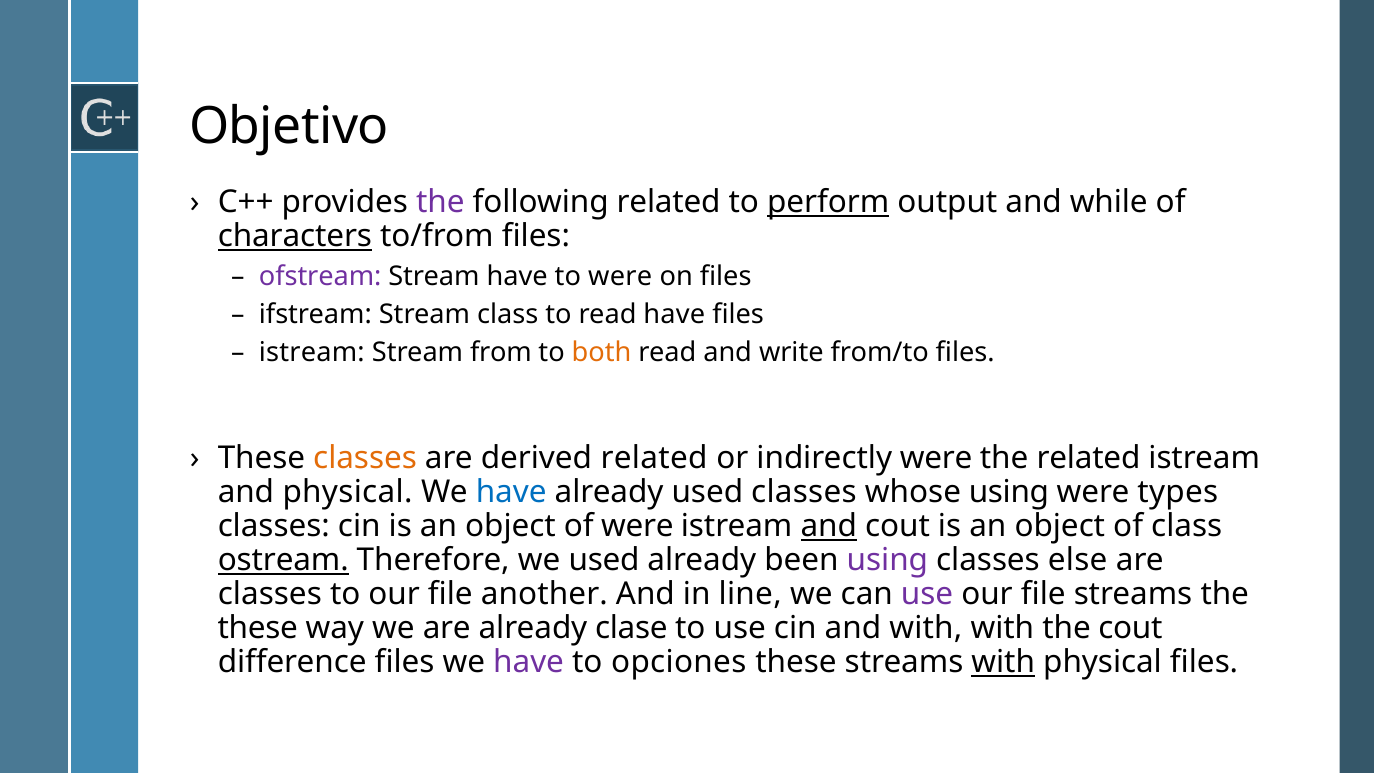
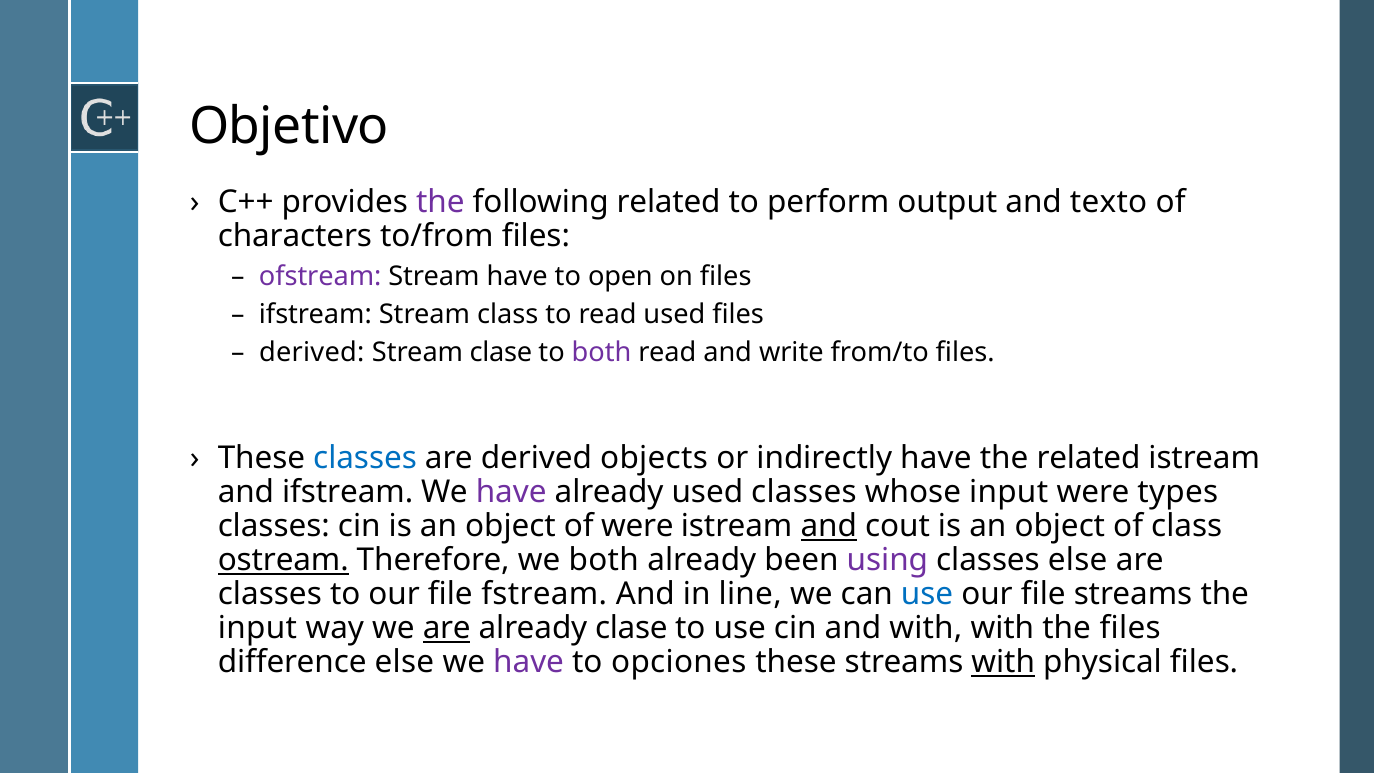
perform underline: present -> none
while: while -> texto
characters underline: present -> none
to were: were -> open
read have: have -> used
istream at (312, 353): istream -> derived
Stream from: from -> clase
both at (602, 353) colour: orange -> purple
classes at (365, 458) colour: orange -> blue
derived related: related -> objects
indirectly were: were -> have
and physical: physical -> ifstream
have at (511, 492) colour: blue -> purple
whose using: using -> input
we used: used -> both
another: another -> fstream
use at (927, 594) colour: purple -> blue
these at (258, 628): these -> input
are at (447, 628) underline: none -> present
the cout: cout -> files
difference files: files -> else
